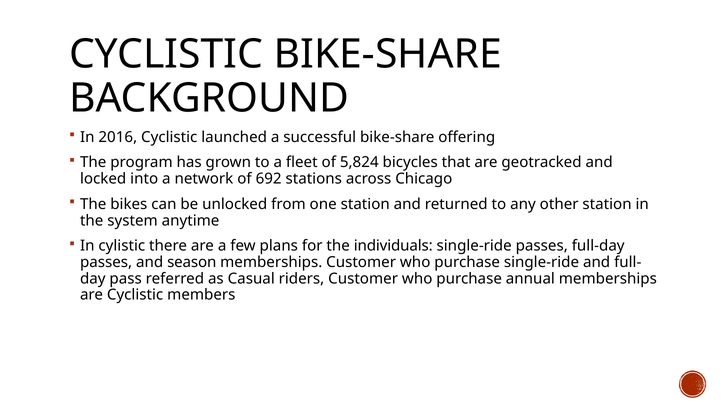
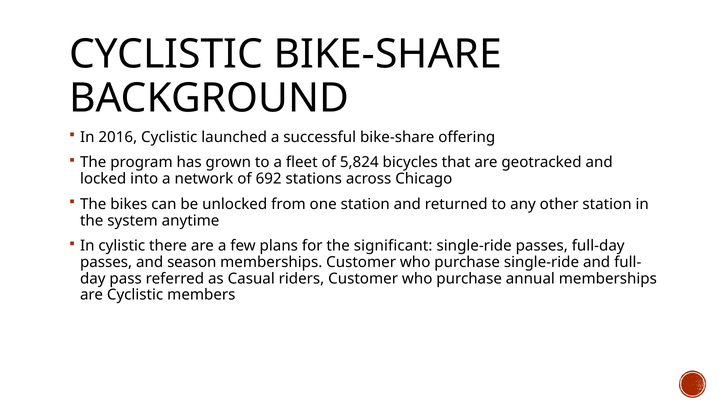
individuals: individuals -> significant
